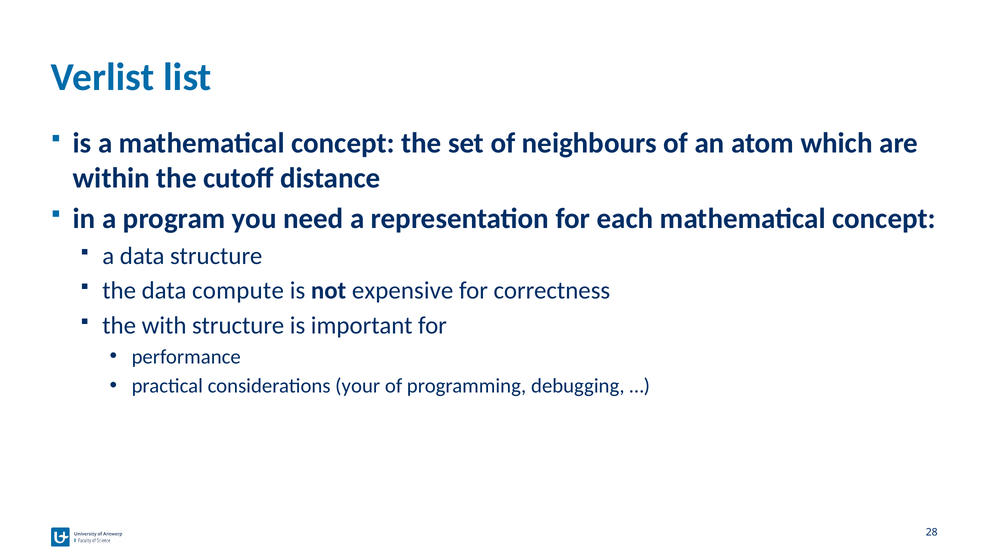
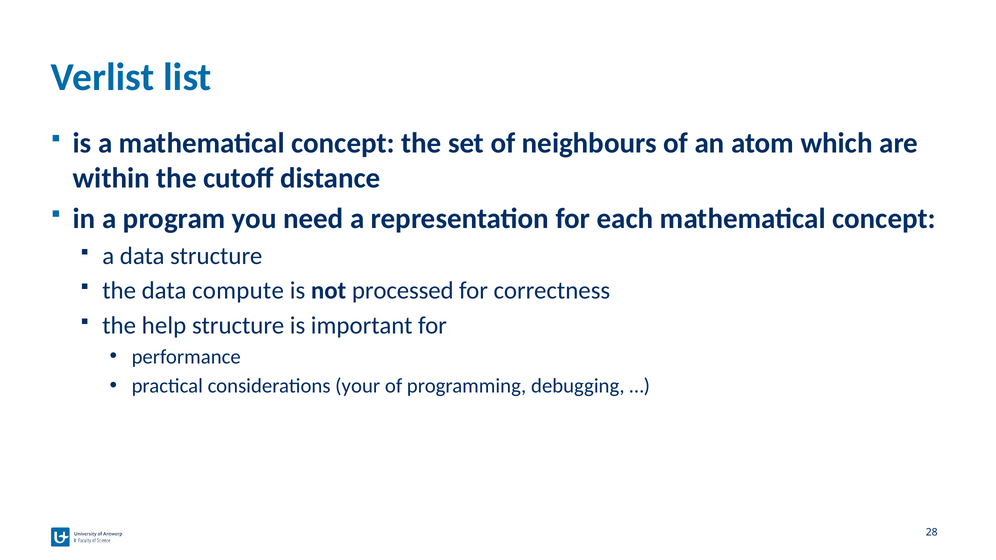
expensive: expensive -> processed
with: with -> help
